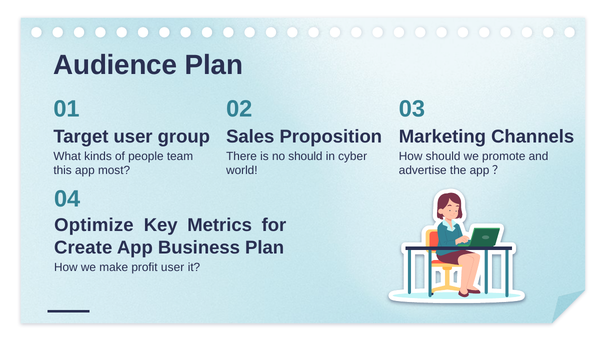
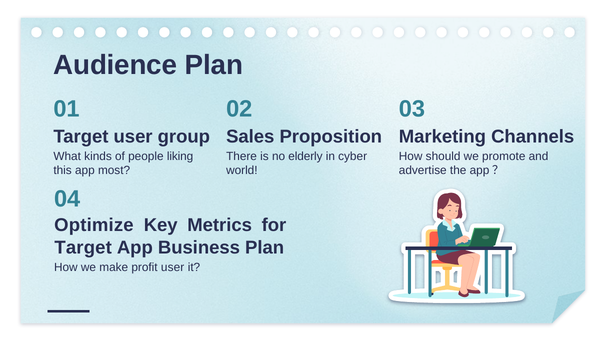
team: team -> liking
no should: should -> elderly
Create at (83, 247): Create -> Target
